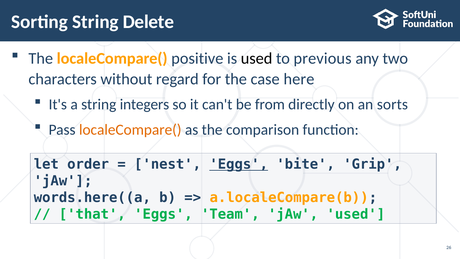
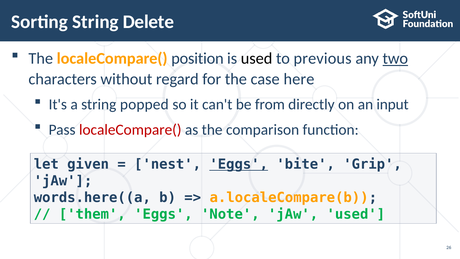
positive: positive -> position
two underline: none -> present
integers: integers -> popped
sorts: sorts -> input
localeCompare( at (130, 130) colour: orange -> red
order: order -> given
that: that -> them
Team: Team -> Note
